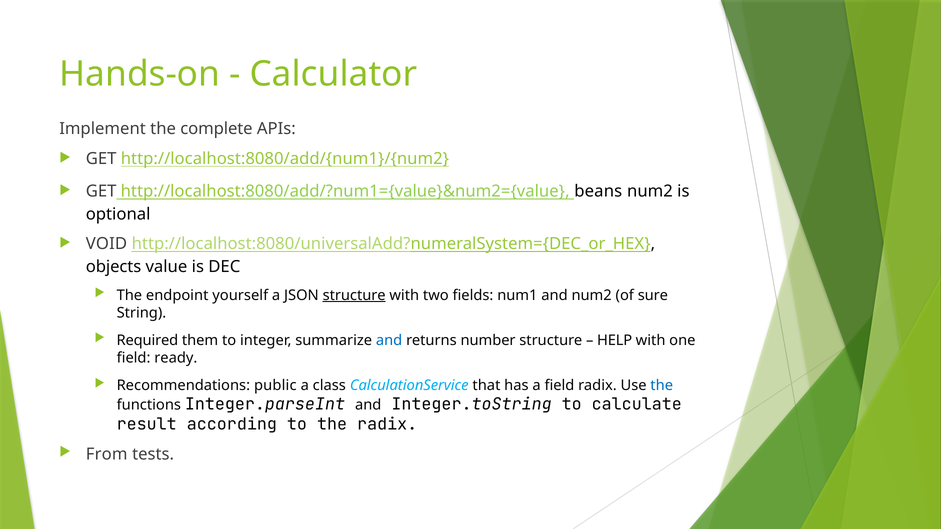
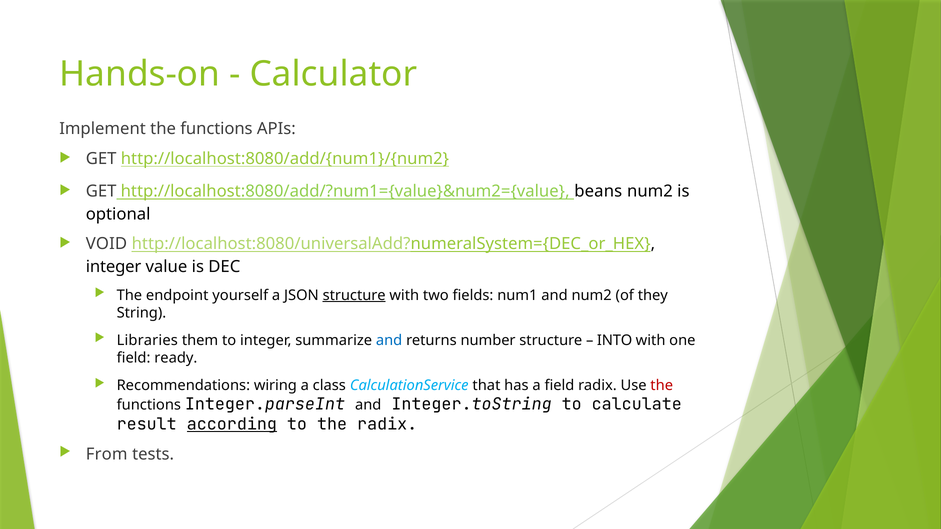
Implement the complete: complete -> functions
objects at (114, 267): objects -> integer
sure: sure -> they
Required: Required -> Libraries
HELP: HELP -> INTO
public: public -> wiring
the at (662, 386) colour: blue -> red
according underline: none -> present
